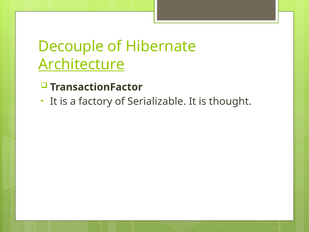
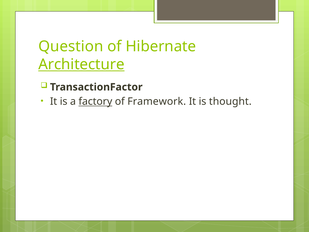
Decouple: Decouple -> Question
factory underline: none -> present
Serializable: Serializable -> Framework
